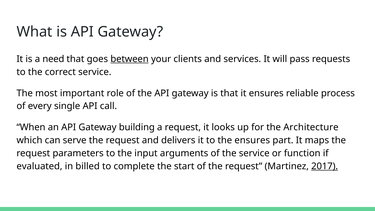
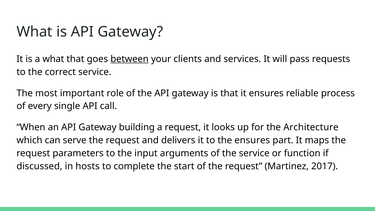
a need: need -> what
evaluated: evaluated -> discussed
billed: billed -> hosts
2017 underline: present -> none
